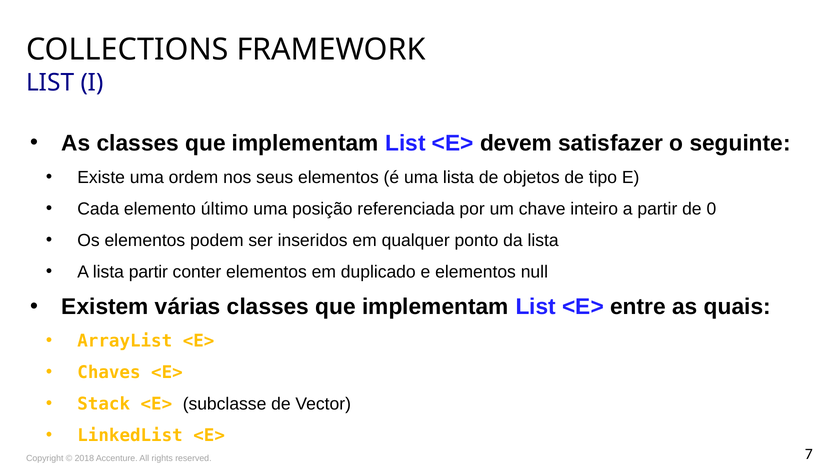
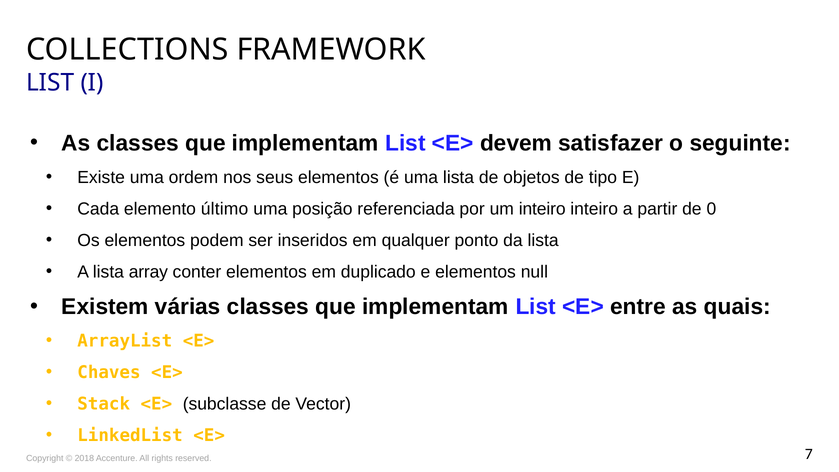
um chave: chave -> inteiro
lista partir: partir -> array
